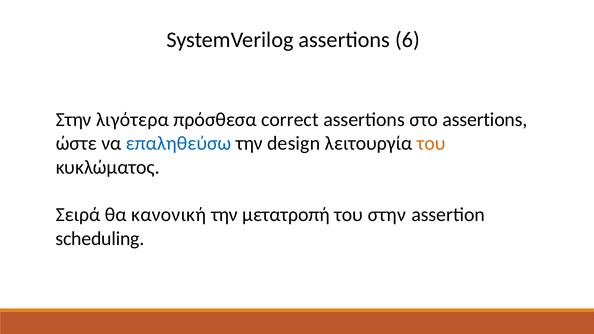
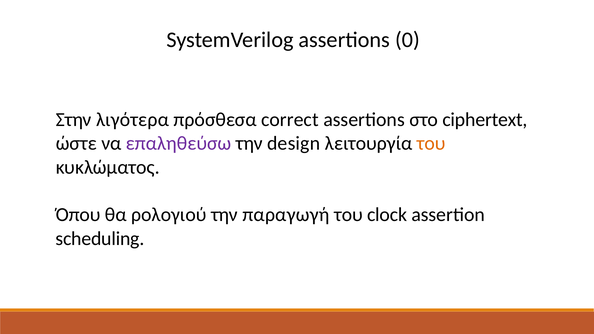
6: 6 -> 0
στο assertions: assertions -> ciphertext
επαληθεύσω colour: blue -> purple
Σειρά: Σειρά -> Όπου
κανονική: κανονική -> ρολογιού
μετατροπή: μετατροπή -> παραγωγή
του στην: στην -> clock
